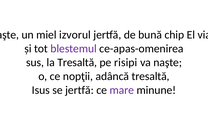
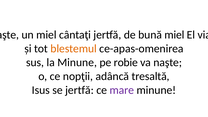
izvorul: izvorul -> cântaţi
bună chip: chip -> miel
blestemul colour: purple -> orange
la Tresaltă: Tresaltă -> Minune
risipi: risipi -> robie
